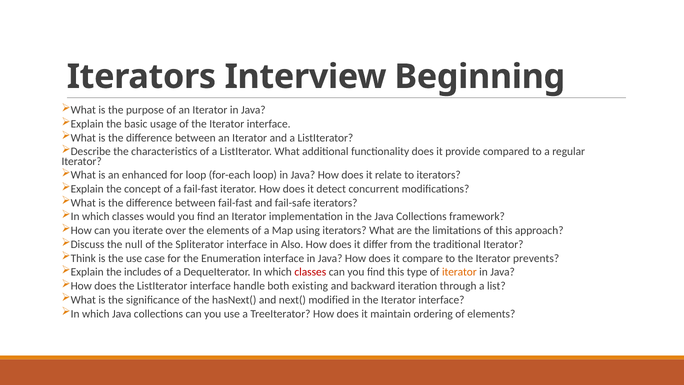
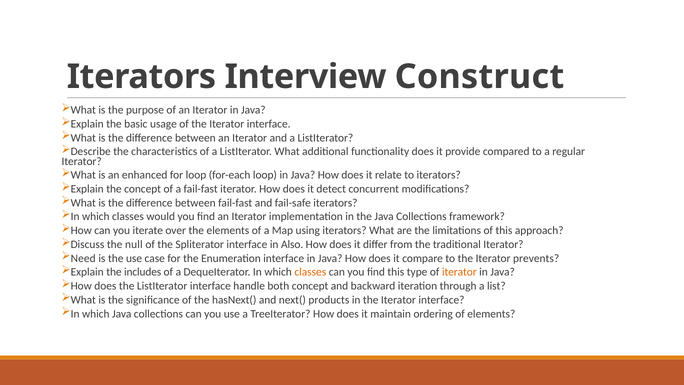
Beginning: Beginning -> Construct
Think: Think -> Need
classes at (310, 272) colour: red -> orange
both existing: existing -> concept
modified: modified -> products
